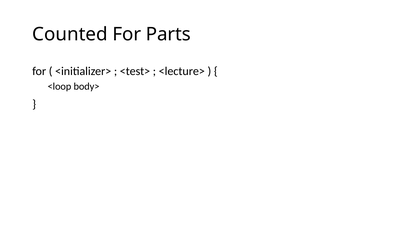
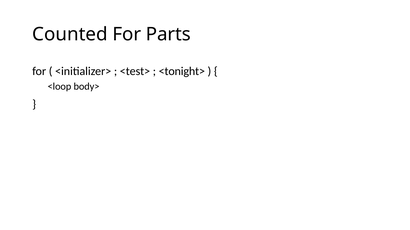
<lecture>: <lecture> -> <tonight>
